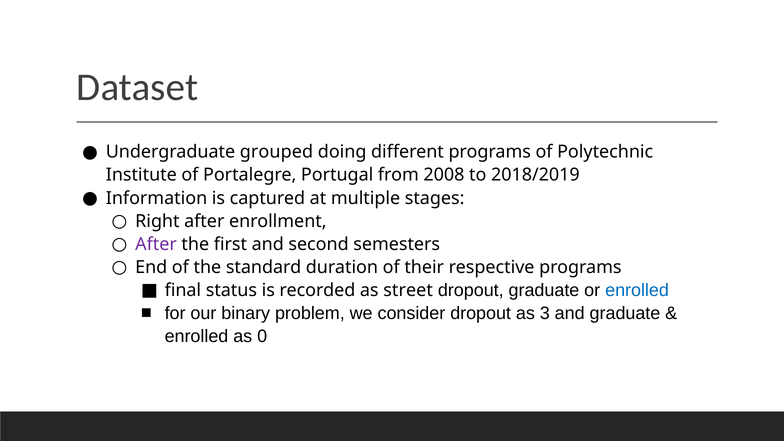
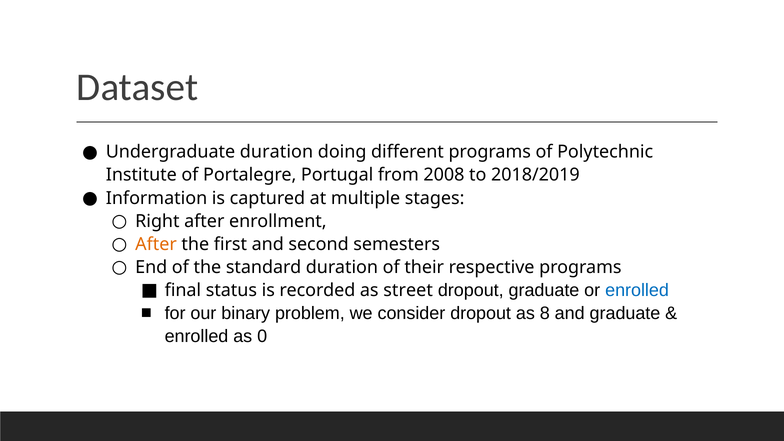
Undergraduate grouped: grouped -> duration
After at (156, 244) colour: purple -> orange
3: 3 -> 8
